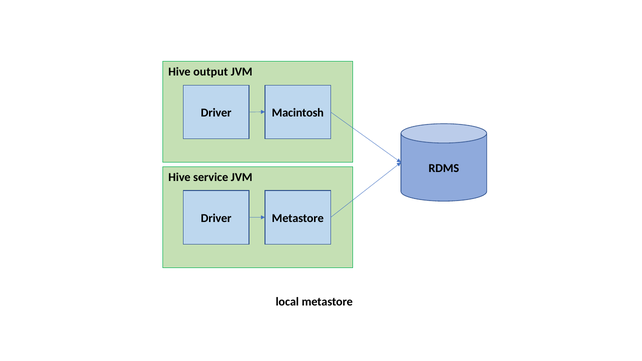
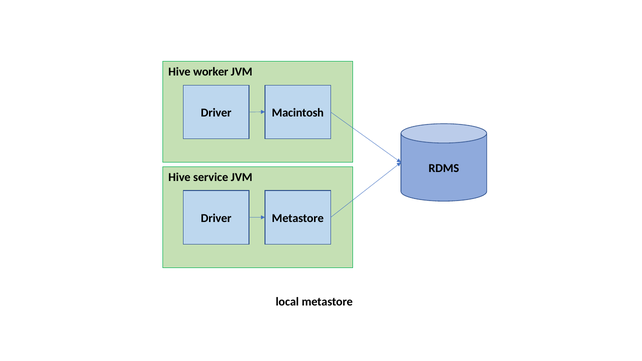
output: output -> worker
